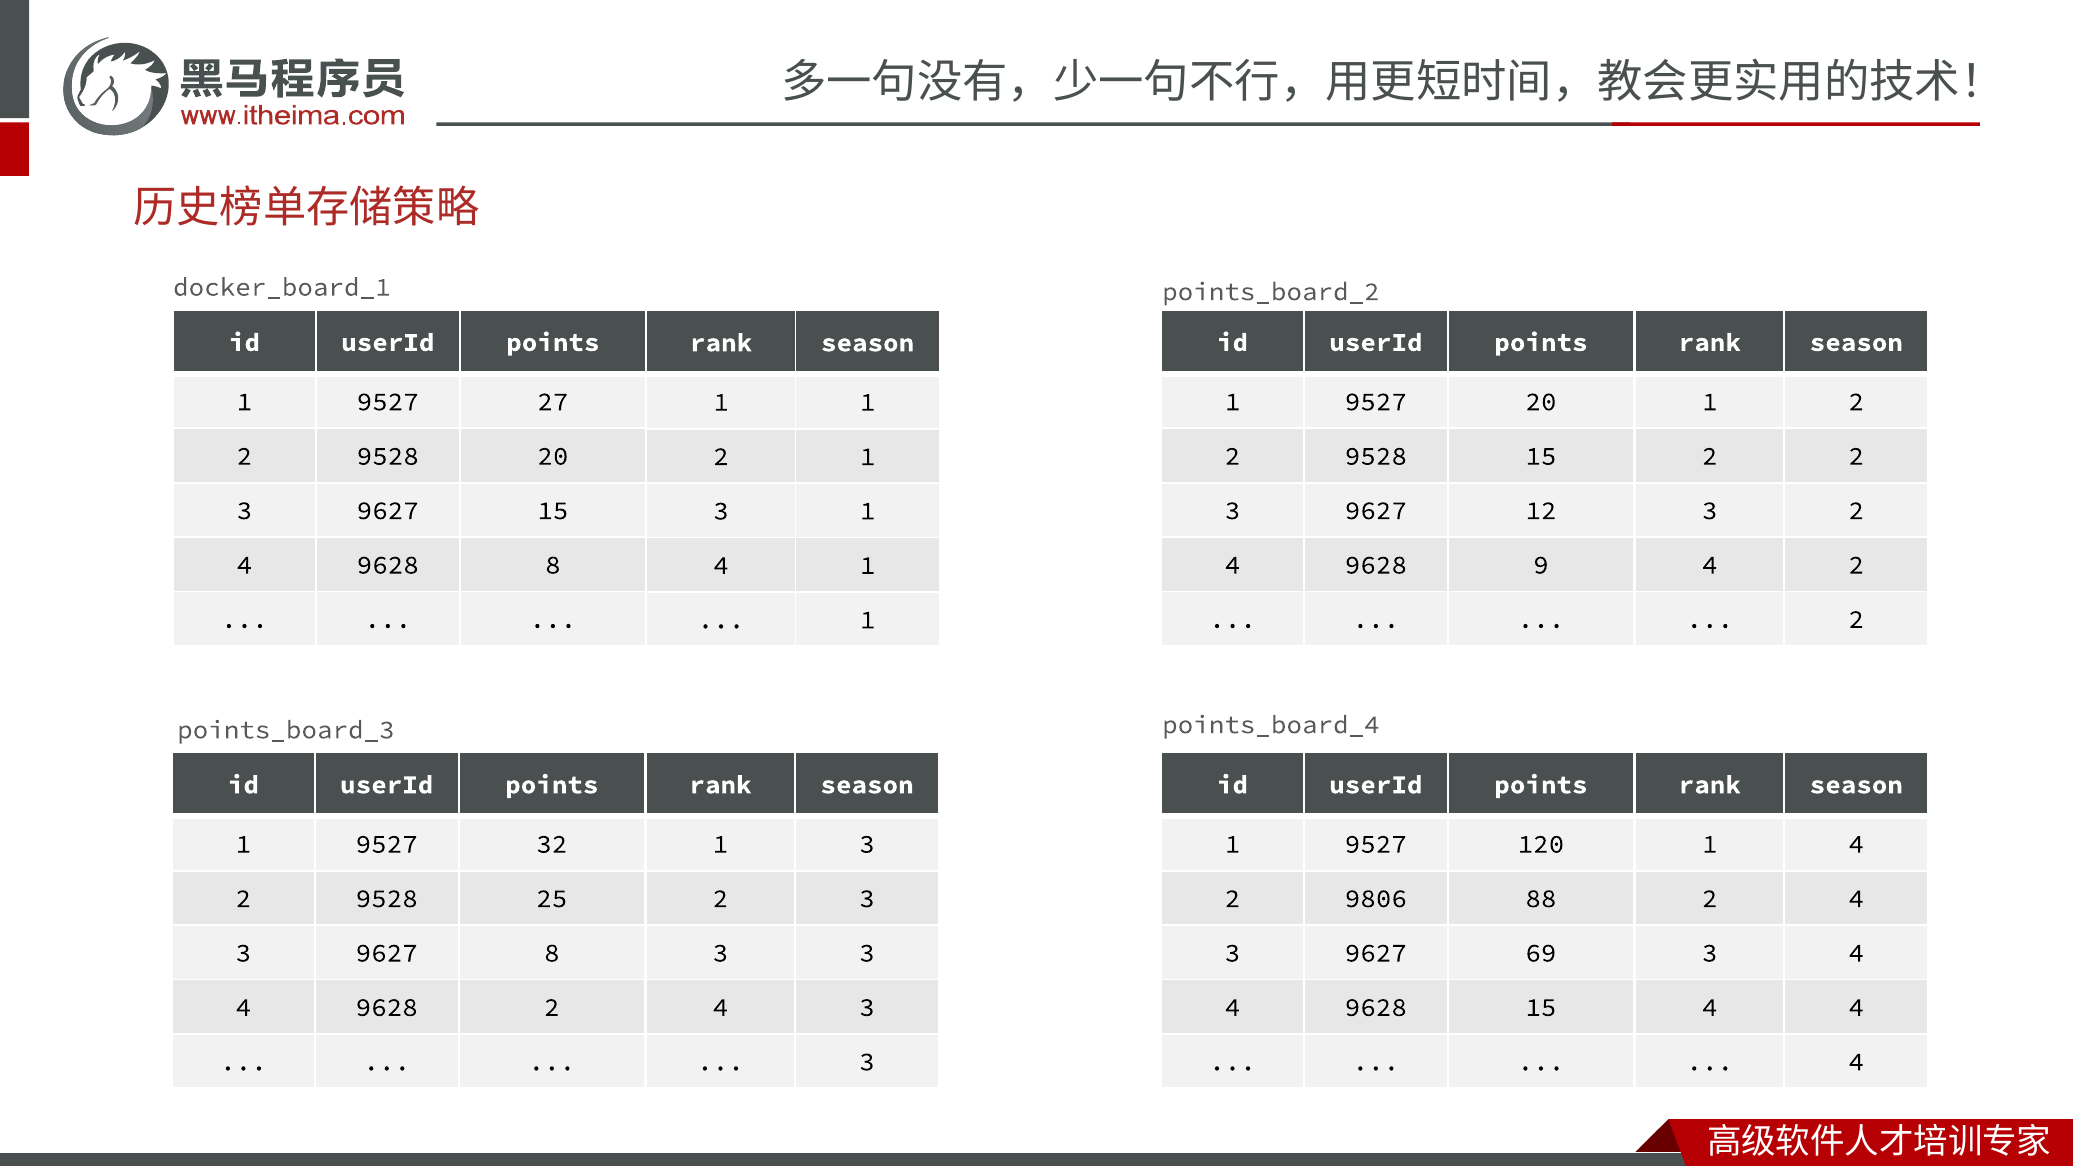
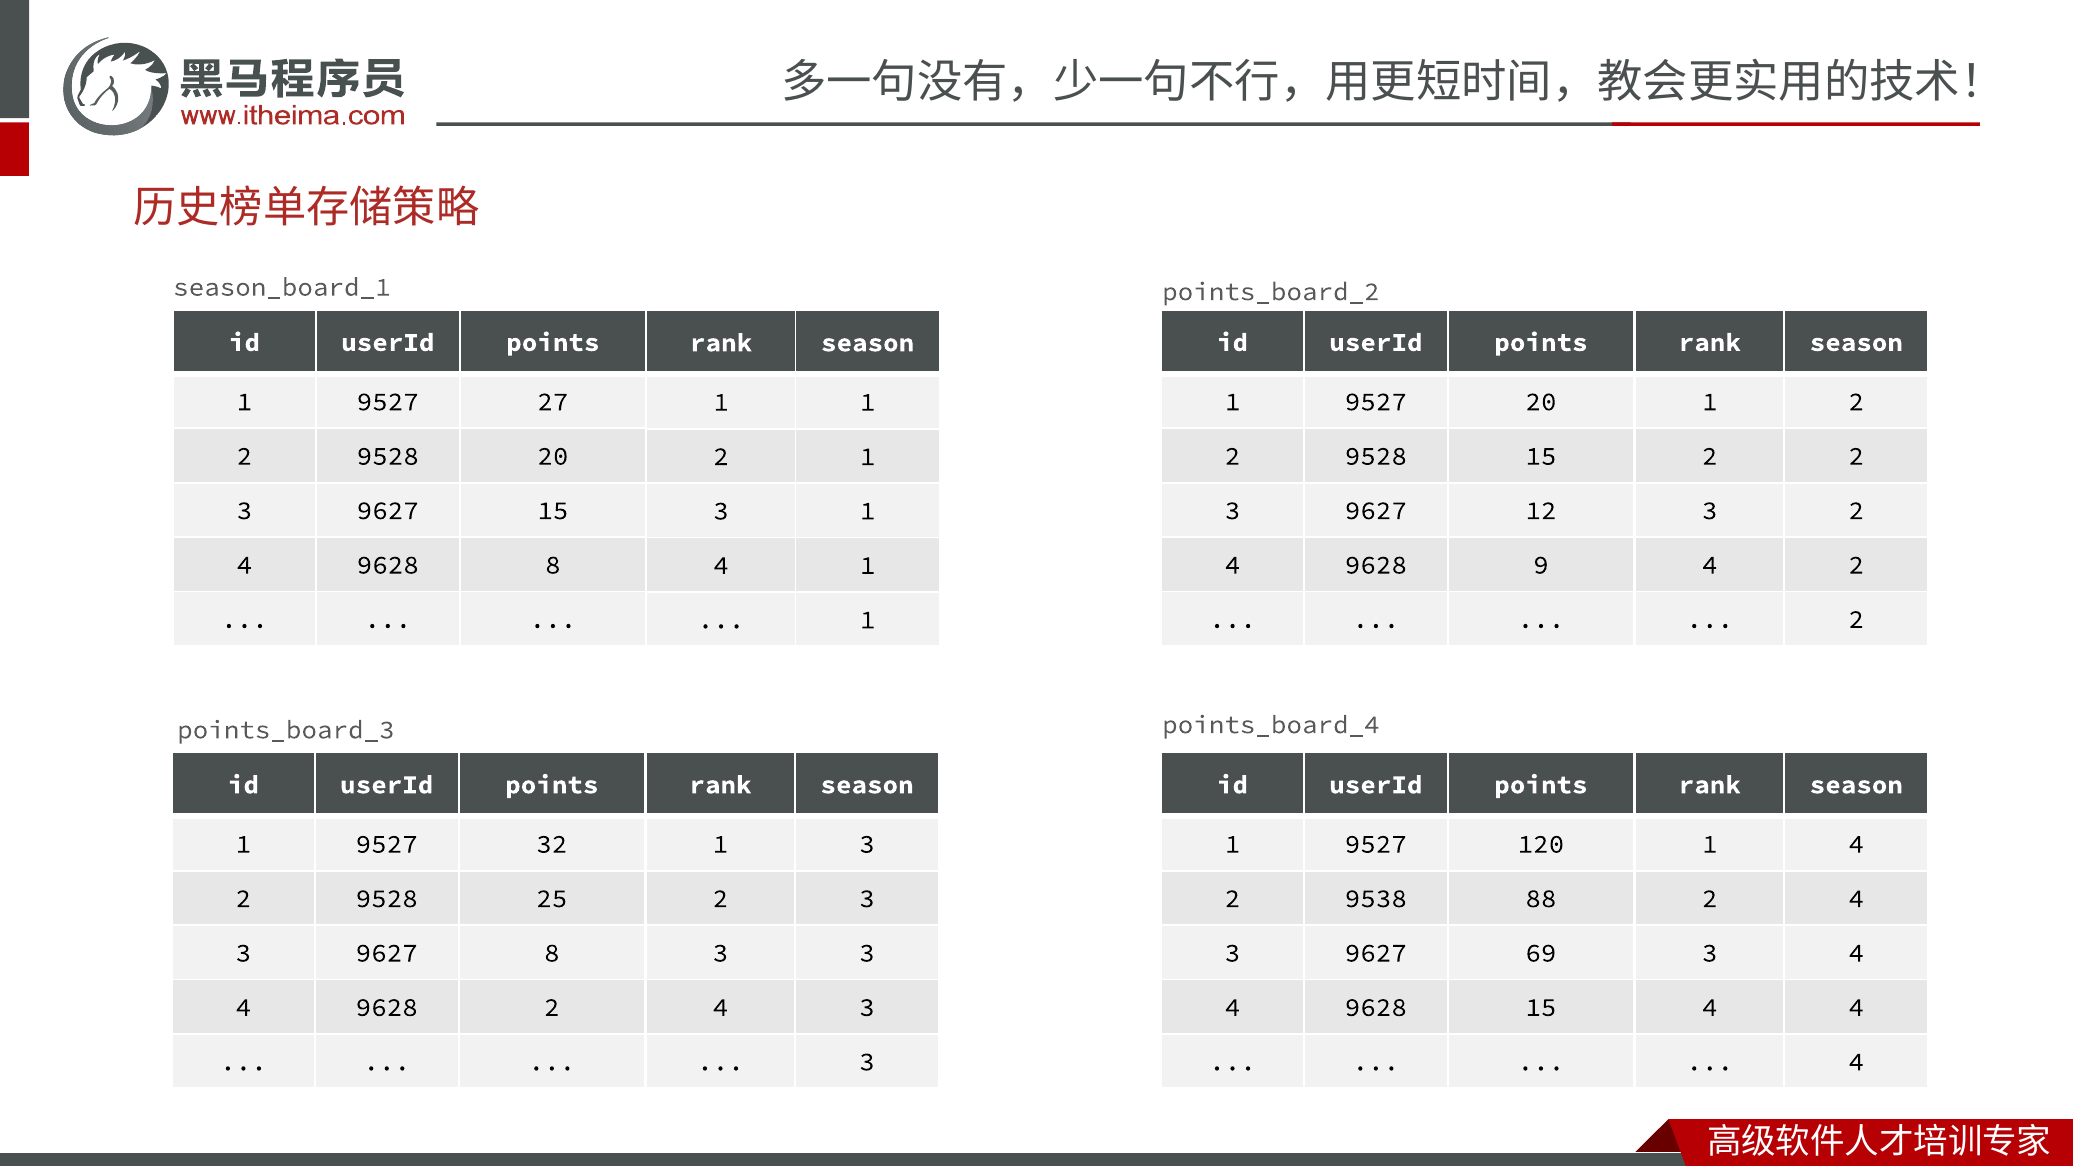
docker_board_1: docker_board_1 -> season_board_1
9806: 9806 -> 9538
